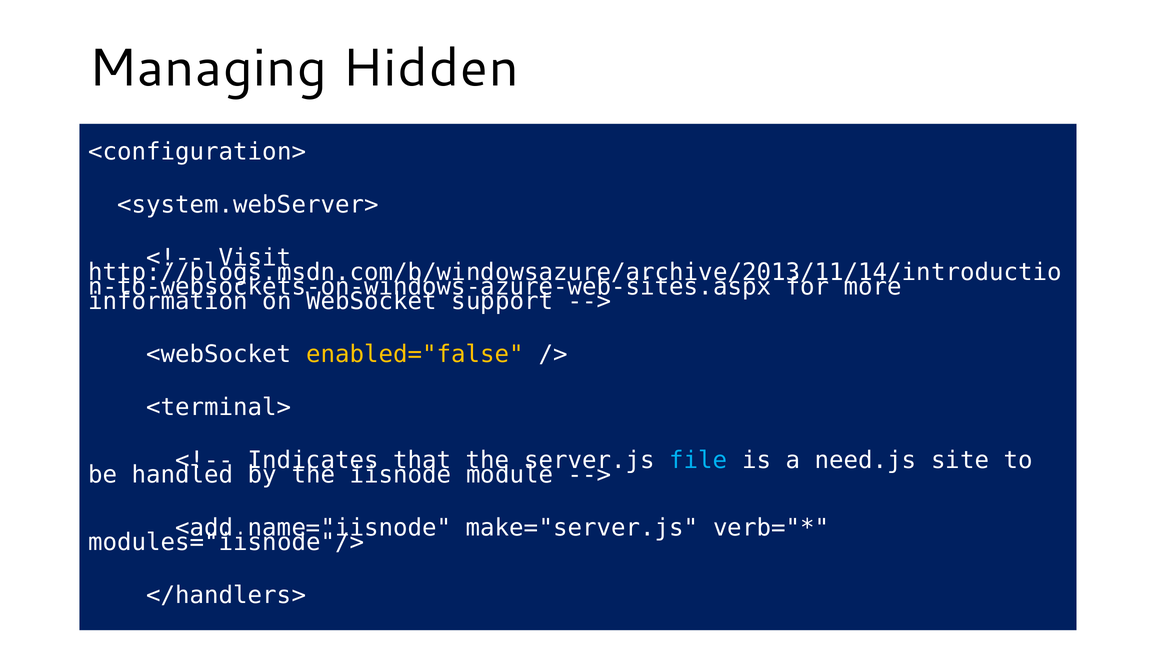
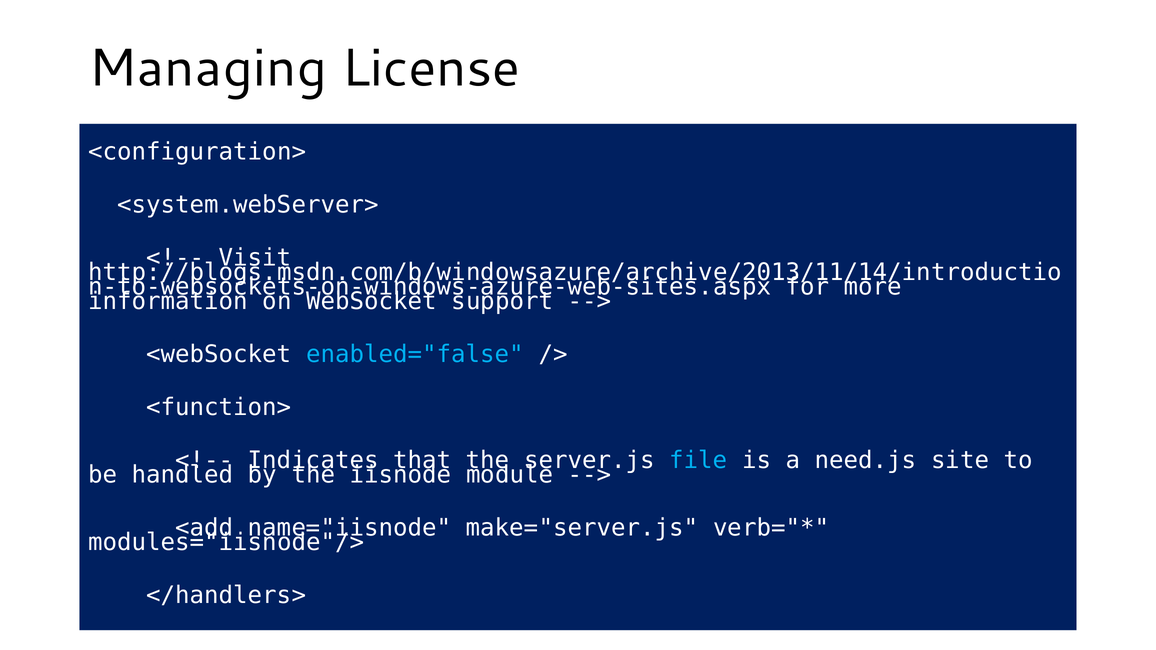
Hidden: Hidden -> License
enabled="false colour: yellow -> light blue
<terminal>: <terminal> -> <function>
